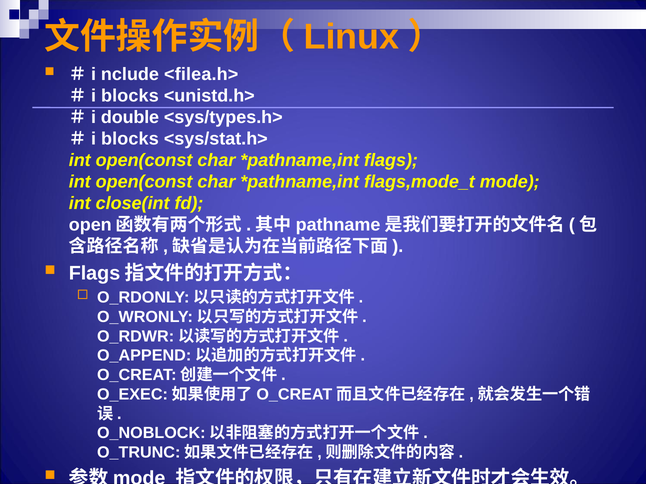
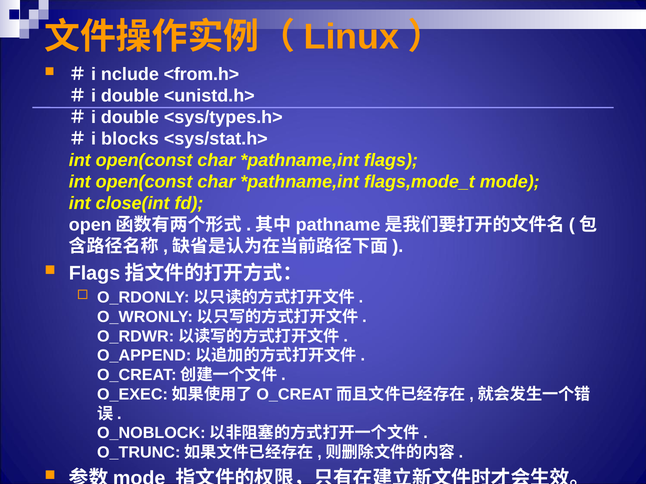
<filea.h>: <filea.h> -> <from.h>
blocks at (130, 96): blocks -> double
